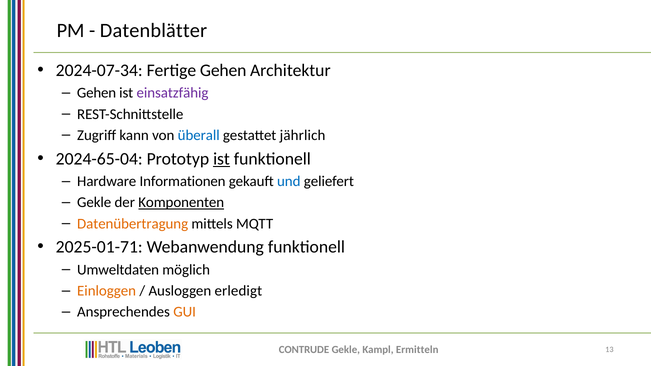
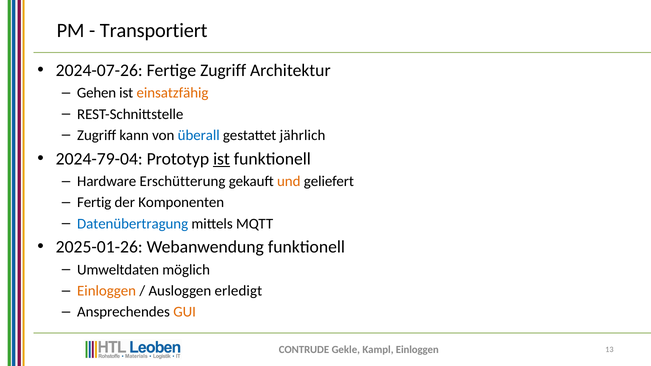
Datenblätter: Datenblätter -> Transportiert
2024-07-34: 2024-07-34 -> 2024-07-26
Fertige Gehen: Gehen -> Zugriff
einsatzfähig colour: purple -> orange
2024-65-04: 2024-65-04 -> 2024-79-04
Informationen: Informationen -> Erschütterung
und colour: blue -> orange
Gekle at (94, 203): Gekle -> Fertig
Komponenten underline: present -> none
Datenübertragung colour: orange -> blue
2025-01-71: 2025-01-71 -> 2025-01-26
Kampl Ermitteln: Ermitteln -> Einloggen
